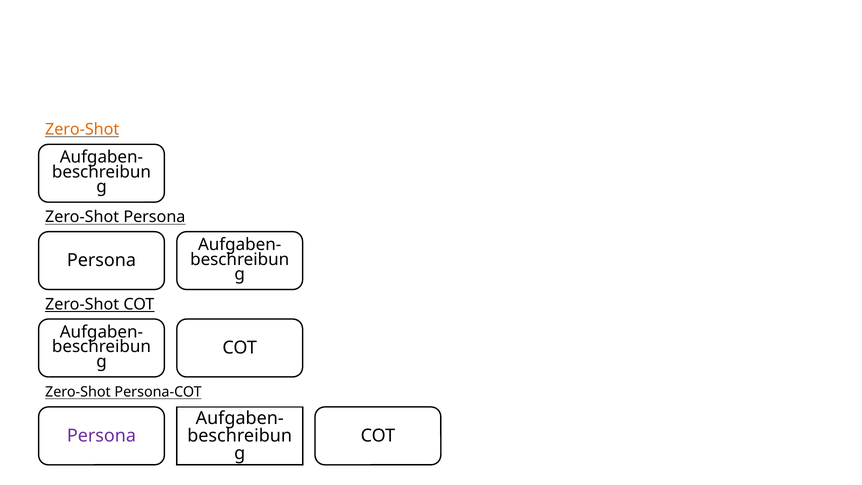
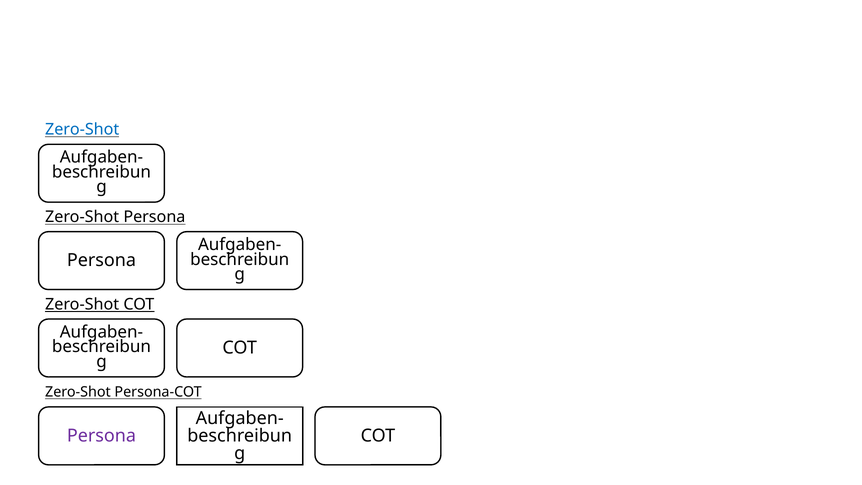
Zero-Shot at (82, 129) colour: orange -> blue
